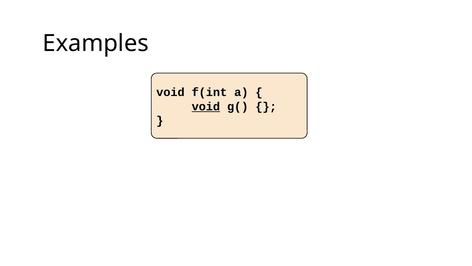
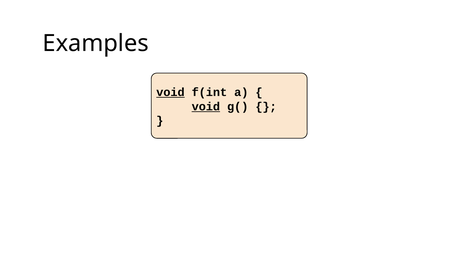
void at (170, 92) underline: none -> present
